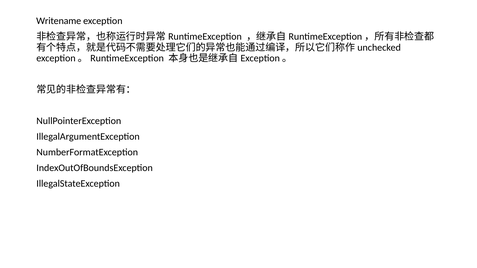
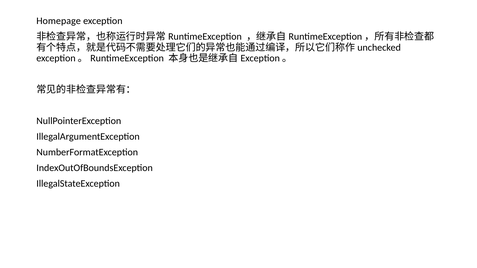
Writename: Writename -> Homepage
